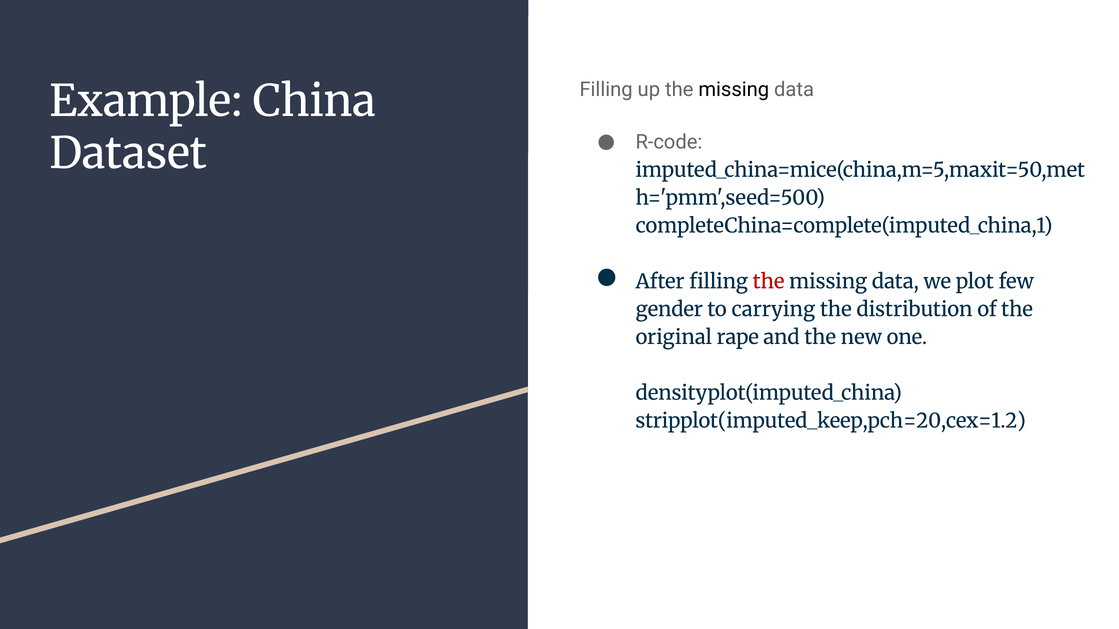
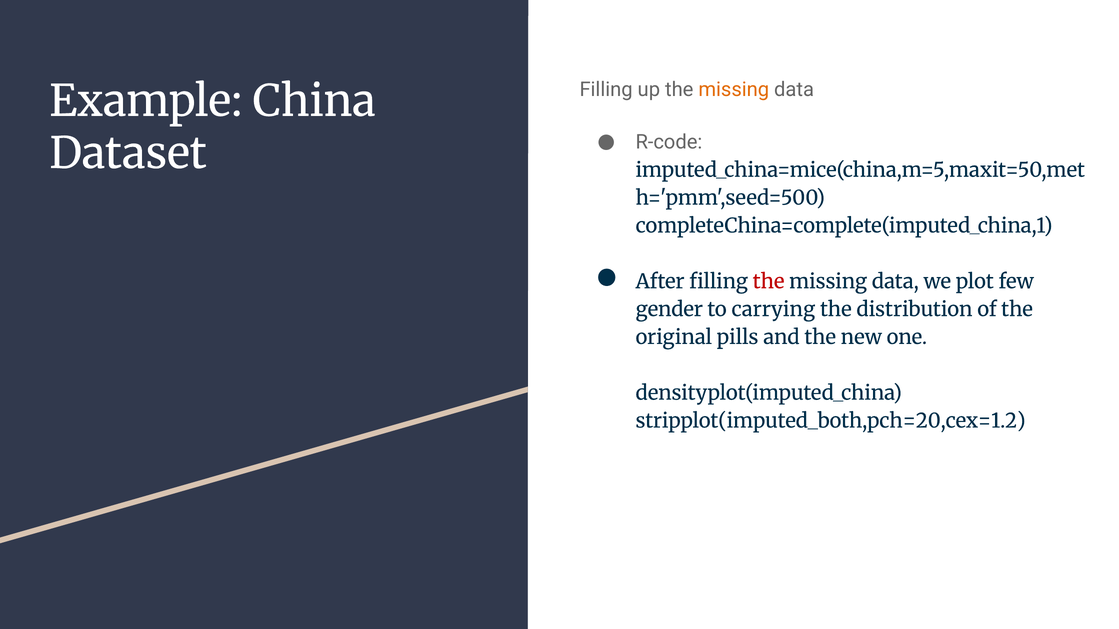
missing at (734, 90) colour: black -> orange
rape: rape -> pills
stripplot(imputed_keep,pch=20,cex=1.2: stripplot(imputed_keep,pch=20,cex=1.2 -> stripplot(imputed_both,pch=20,cex=1.2
